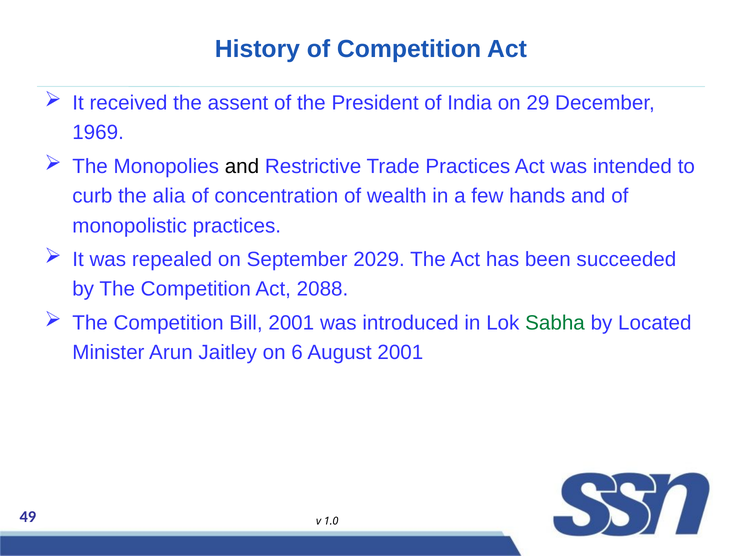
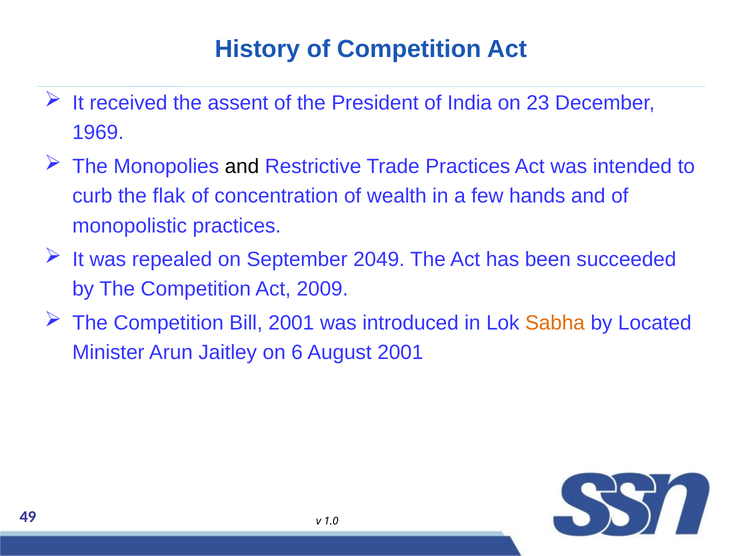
29: 29 -> 23
alia: alia -> flak
2029: 2029 -> 2049
2088: 2088 -> 2009
Sabha colour: green -> orange
